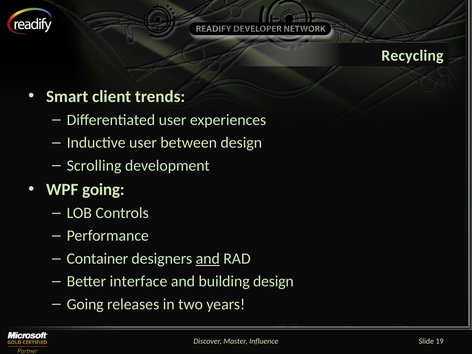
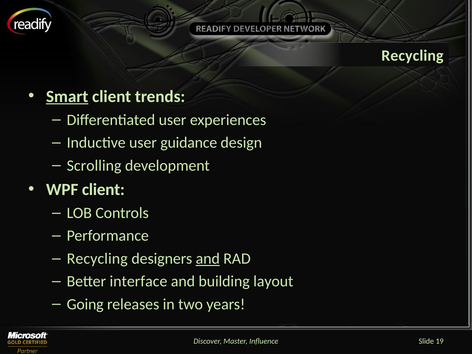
Smart underline: none -> present
between: between -> guidance
WPF going: going -> client
Container at (97, 259): Container -> Recycling
building design: design -> layout
